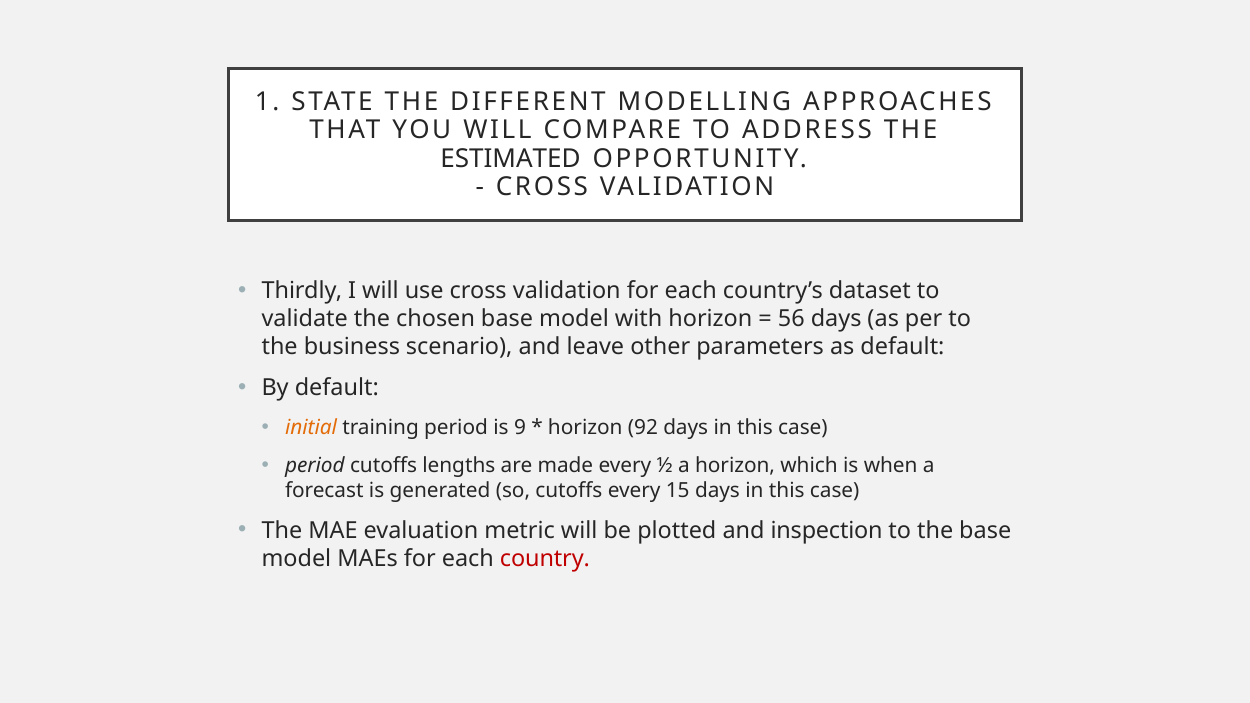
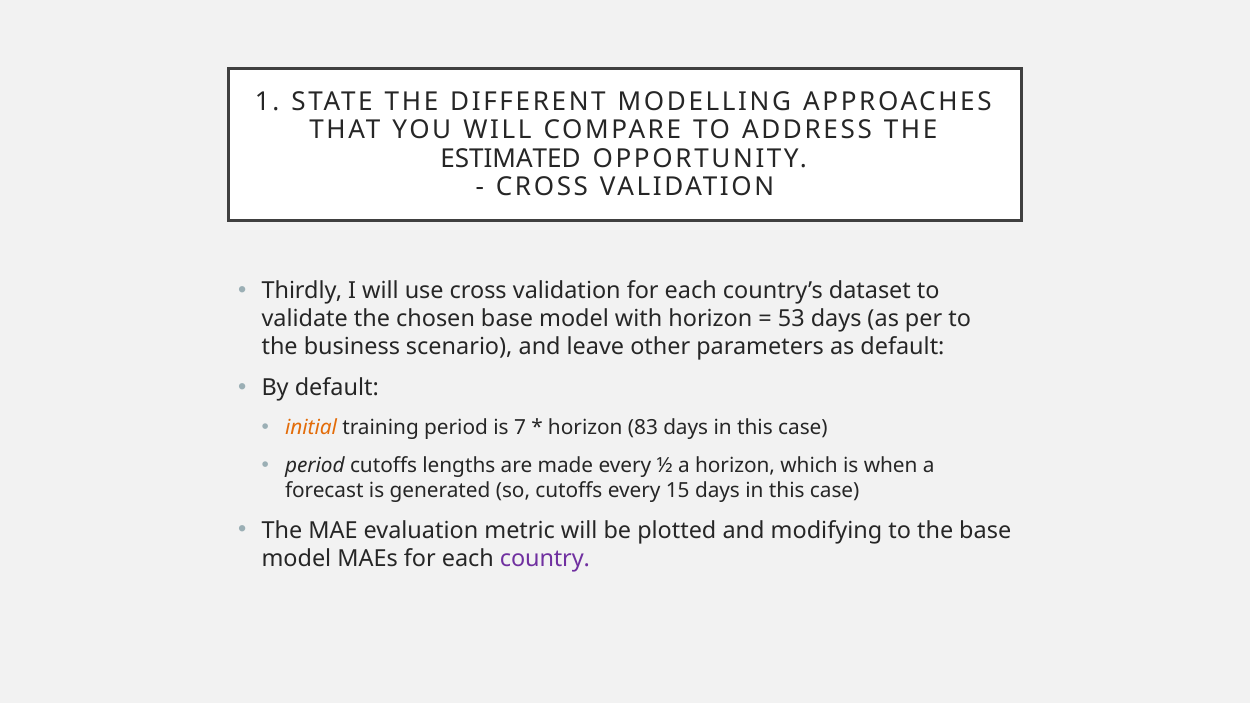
56: 56 -> 53
9: 9 -> 7
92: 92 -> 83
inspection: inspection -> modifying
country colour: red -> purple
